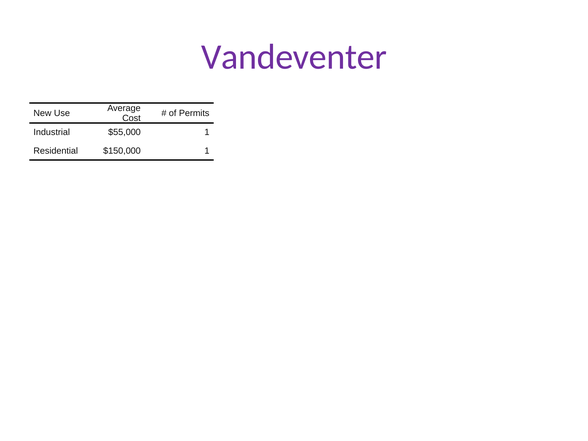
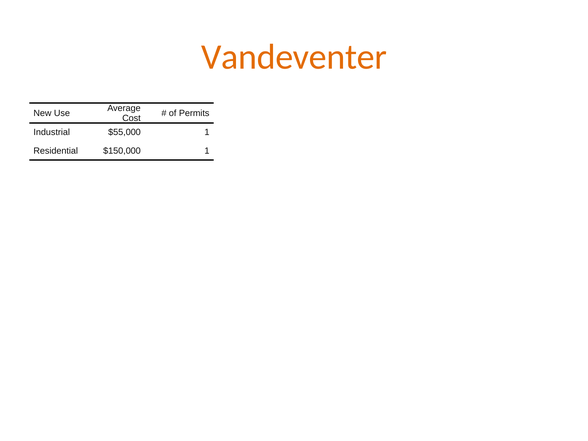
Vandeventer colour: purple -> orange
